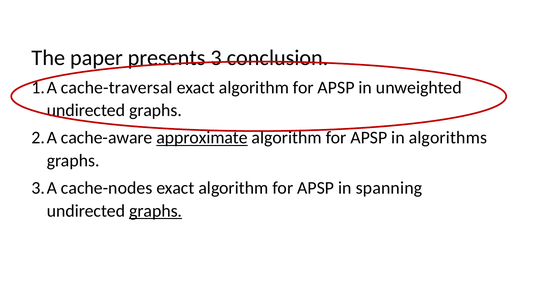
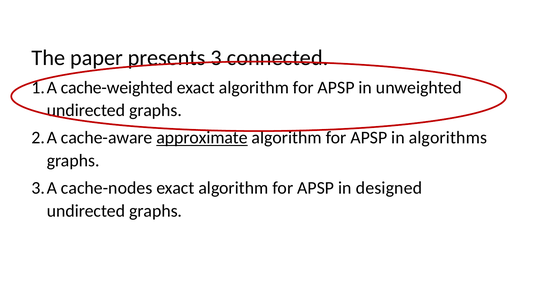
conclusion: conclusion -> connected
cache-traversal: cache-traversal -> cache-weighted
spanning: spanning -> designed
graphs at (156, 210) underline: present -> none
